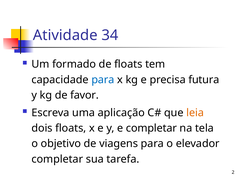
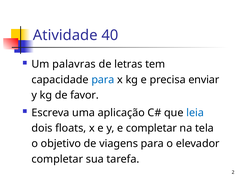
34: 34 -> 40
formado: formado -> palavras
de floats: floats -> letras
futura: futura -> enviar
leia colour: orange -> blue
